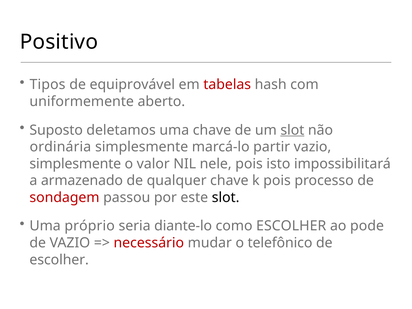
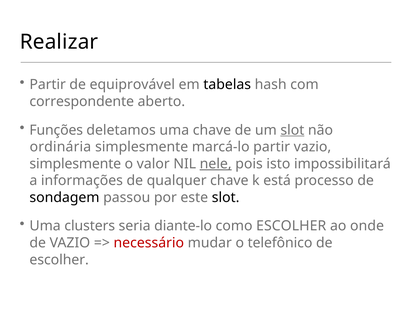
Positivo: Positivo -> Realizar
Tipos at (48, 85): Tipos -> Partir
tabelas colour: red -> black
uniformemente: uniformemente -> correspondente
Suposto: Suposto -> Funções
nele underline: none -> present
armazenado: armazenado -> informações
k pois: pois -> está
sondagem colour: red -> black
próprio: próprio -> clusters
pode: pode -> onde
